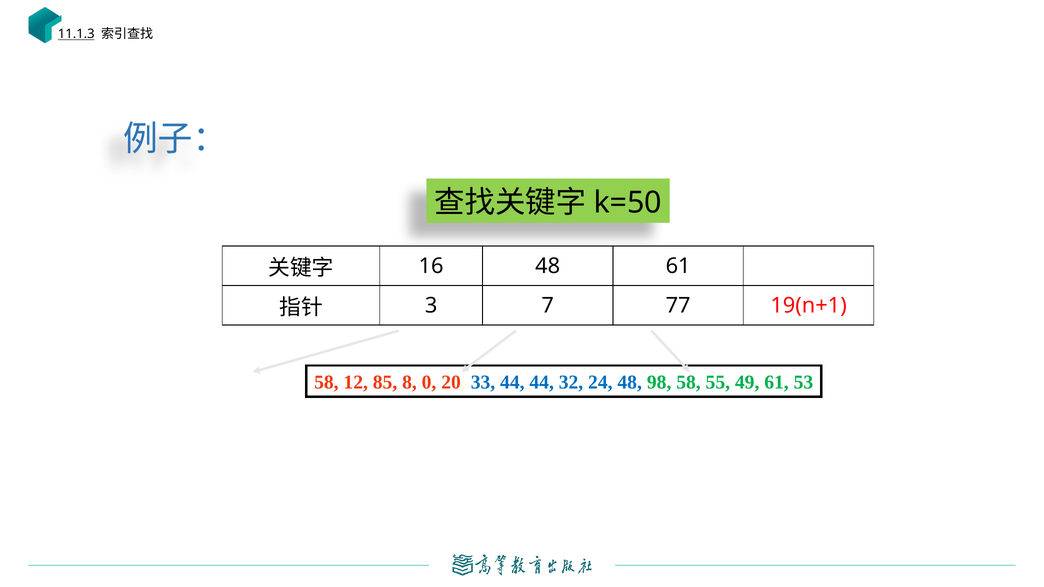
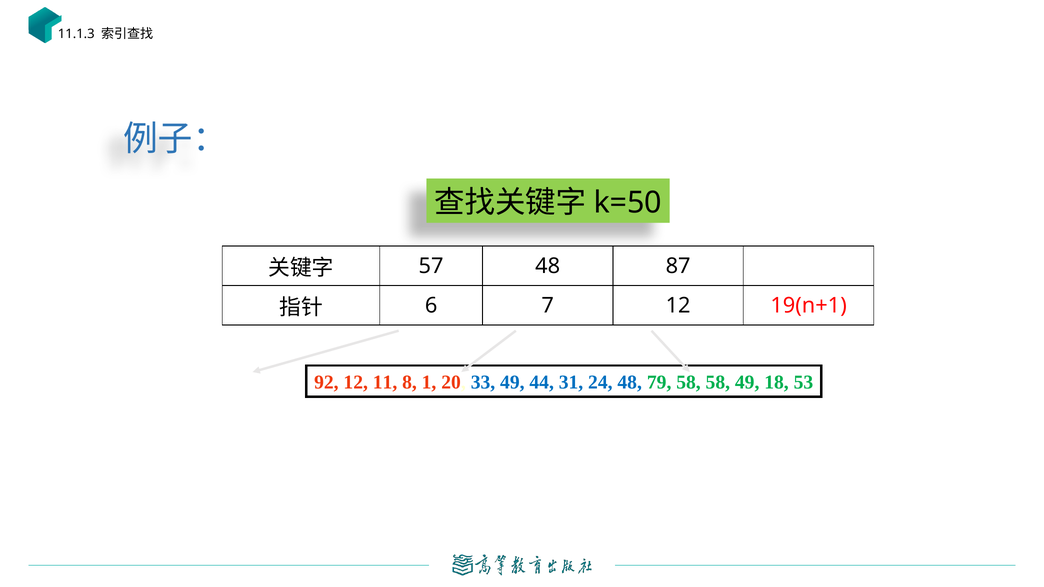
11.1.3 underline: present -> none
16: 16 -> 57
48 61: 61 -> 87
3: 3 -> 6
7 77: 77 -> 12
58 at (326, 383): 58 -> 92
85: 85 -> 11
0: 0 -> 1
33 44: 44 -> 49
32: 32 -> 31
98: 98 -> 79
58 55: 55 -> 58
49 61: 61 -> 18
